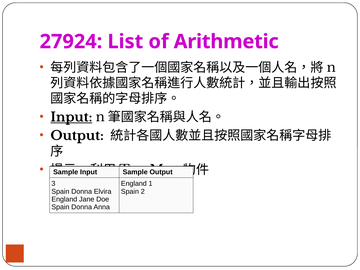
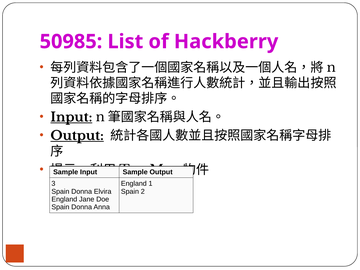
27924: 27924 -> 50985
Arithmetic: Arithmetic -> Hackberry
Output at (77, 136) underline: none -> present
